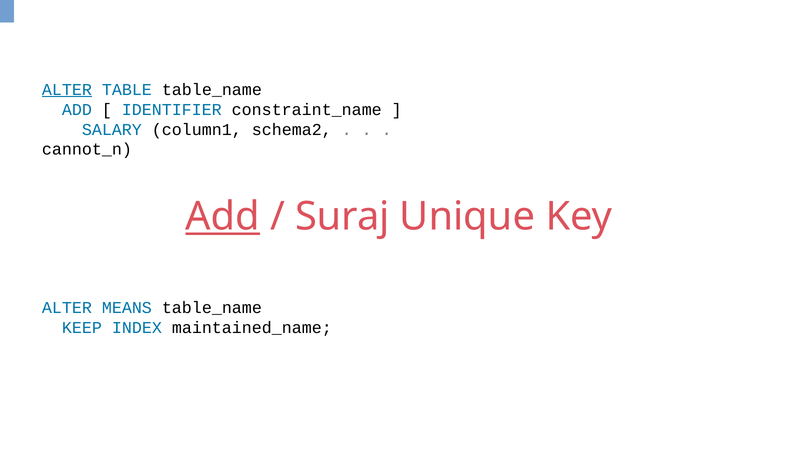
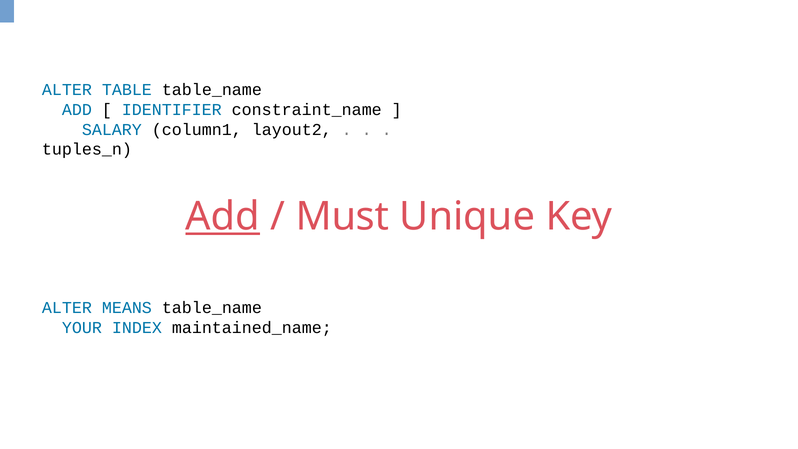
ALTER at (67, 90) underline: present -> none
schema2: schema2 -> layout2
cannot_n: cannot_n -> tuples_n
Suraj: Suraj -> Must
KEEP: KEEP -> YOUR
